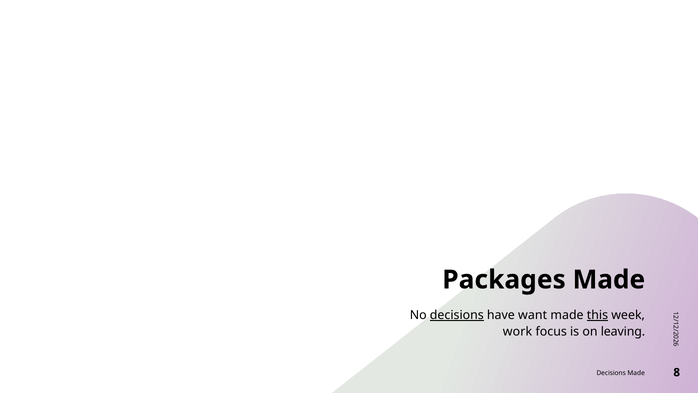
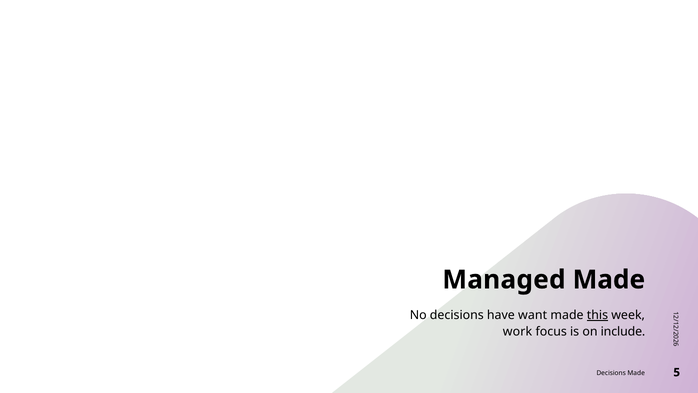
Packages: Packages -> Managed
decisions at (457, 315) underline: present -> none
leaving: leaving -> include
8: 8 -> 5
